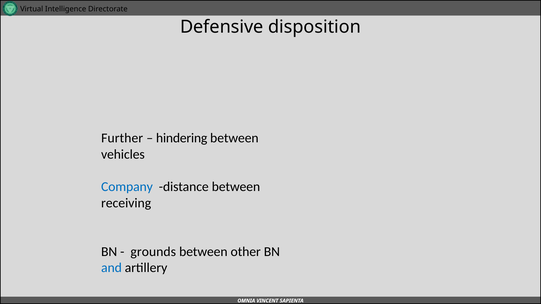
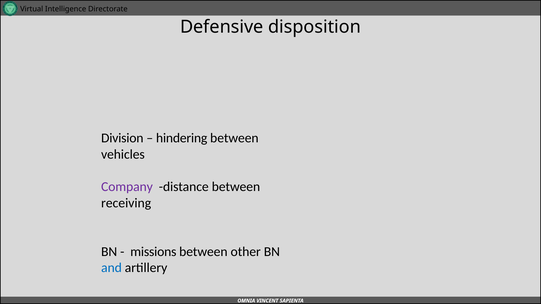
Further: Further -> Division
Company colour: blue -> purple
grounds: grounds -> missions
